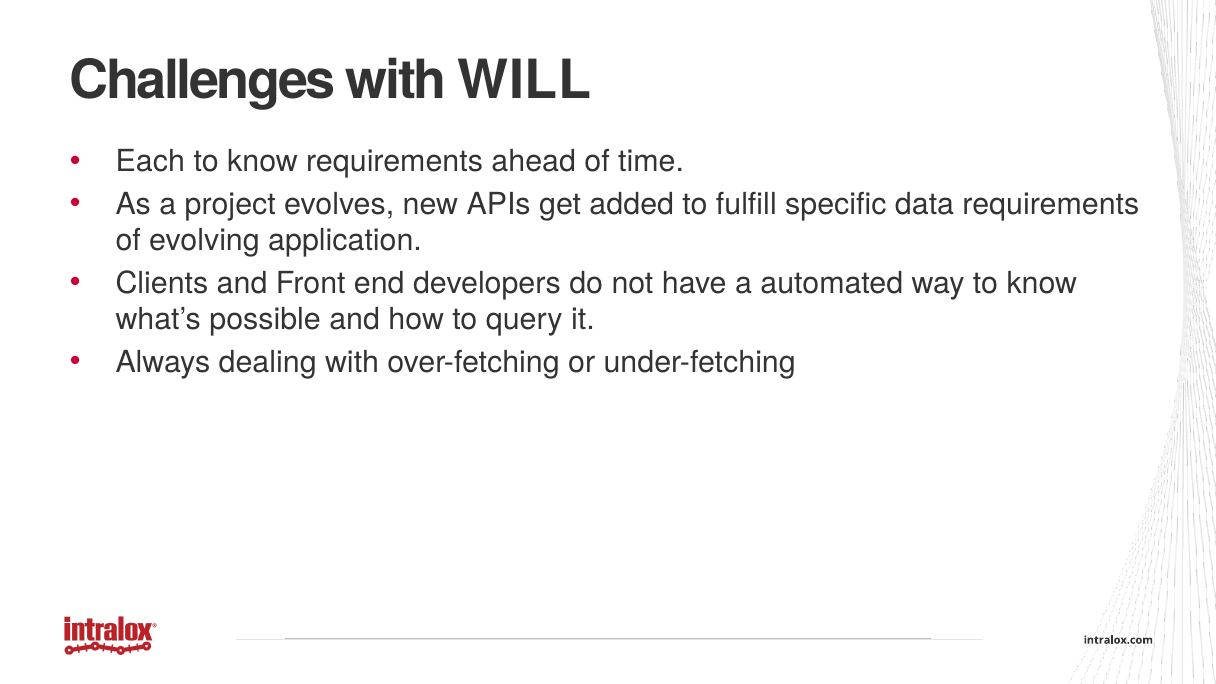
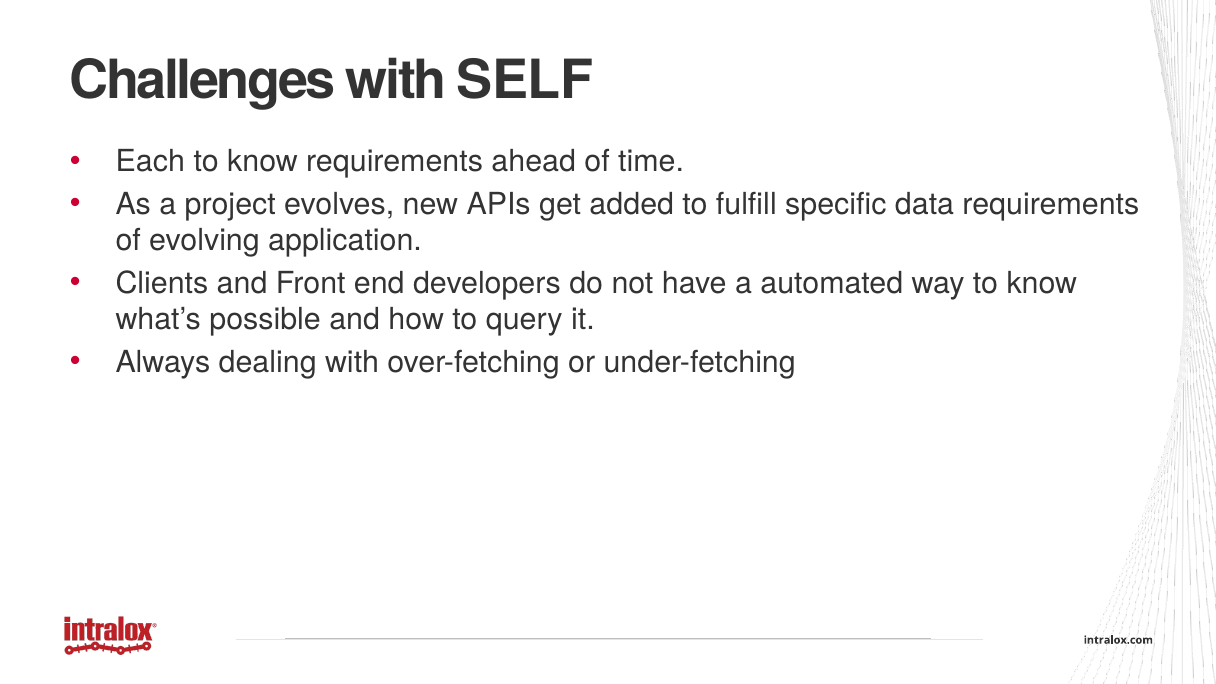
WILL: WILL -> SELF
